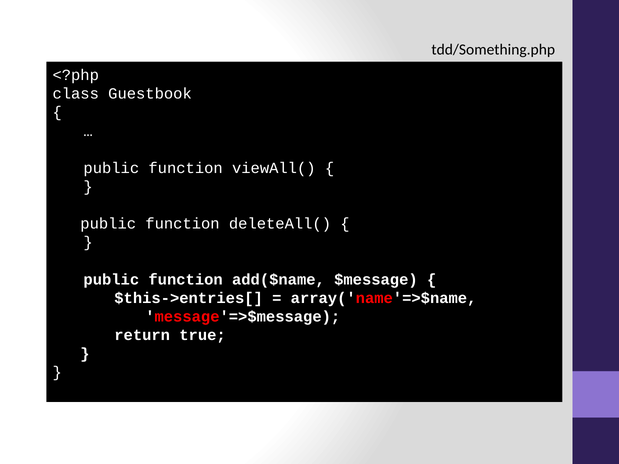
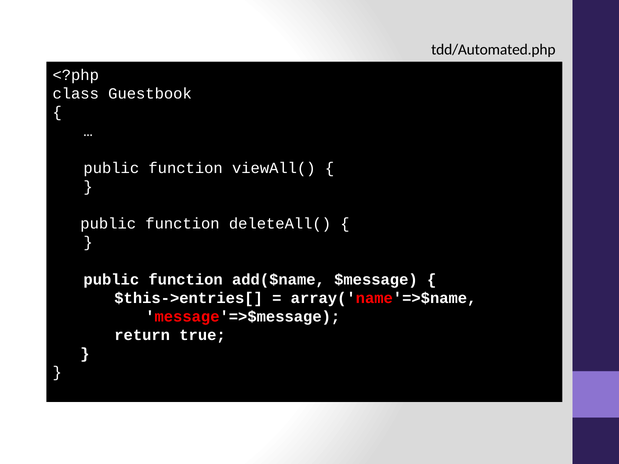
tdd/Something.php: tdd/Something.php -> tdd/Automated.php
